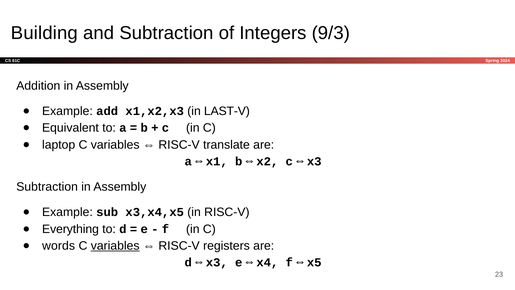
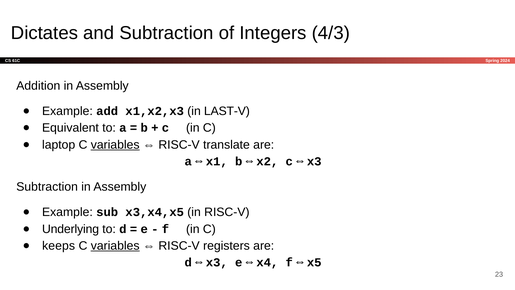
Building: Building -> Dictates
9/3: 9/3 -> 4/3
variables at (115, 145) underline: none -> present
Everything: Everything -> Underlying
words: words -> keeps
